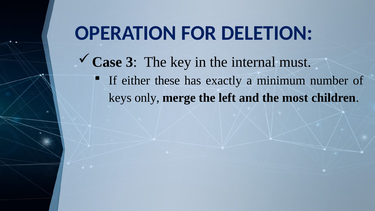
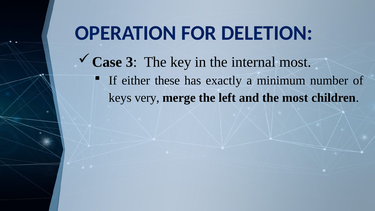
internal must: must -> most
only: only -> very
